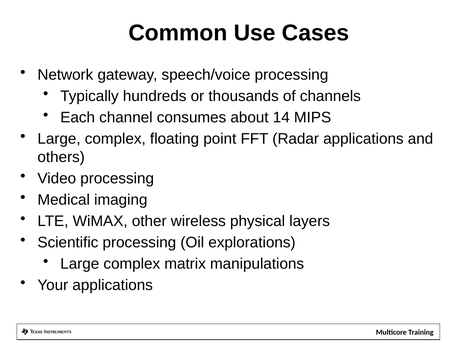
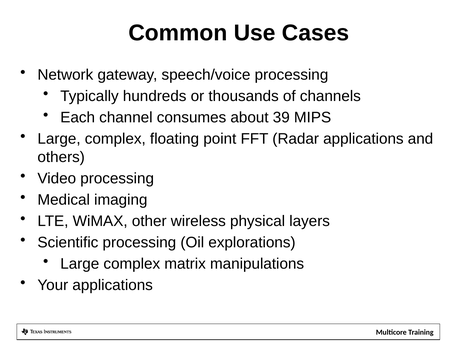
14: 14 -> 39
